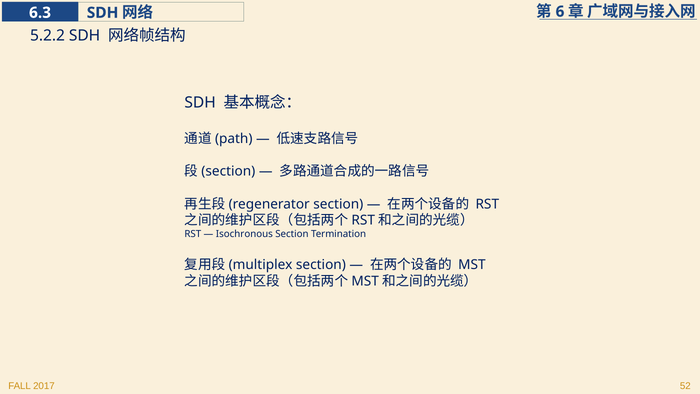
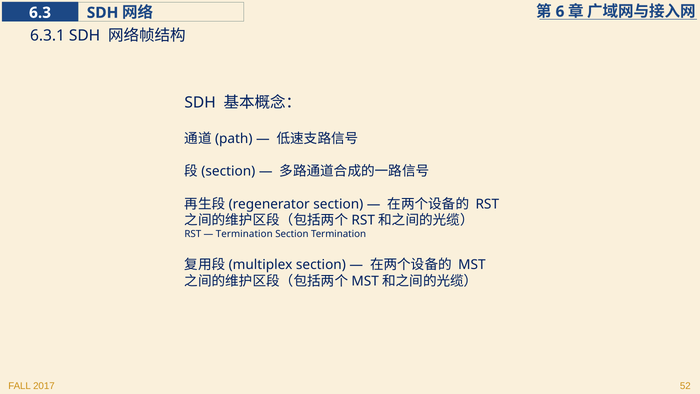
5.2.2: 5.2.2 -> 6.3.1
Isochronous at (244, 234): Isochronous -> Termination
